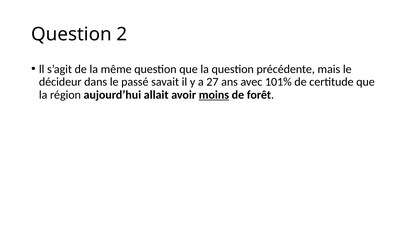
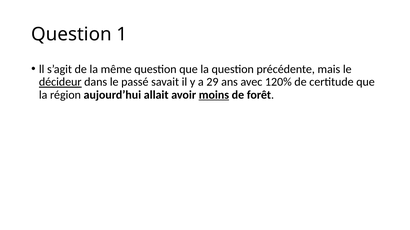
2: 2 -> 1
décideur underline: none -> present
27: 27 -> 29
101%: 101% -> 120%
